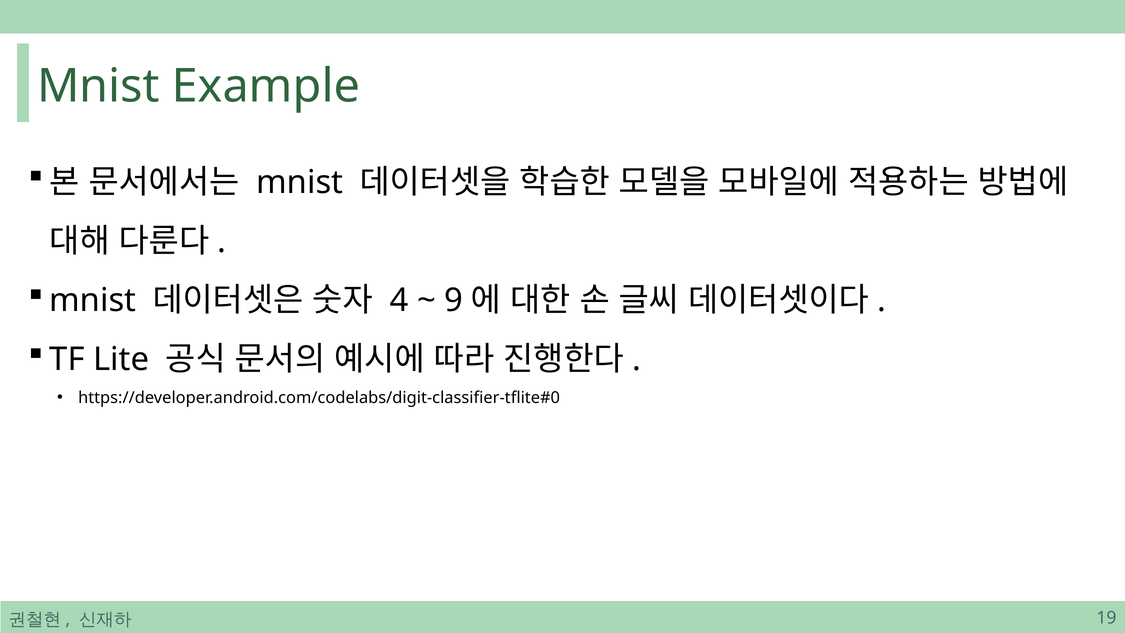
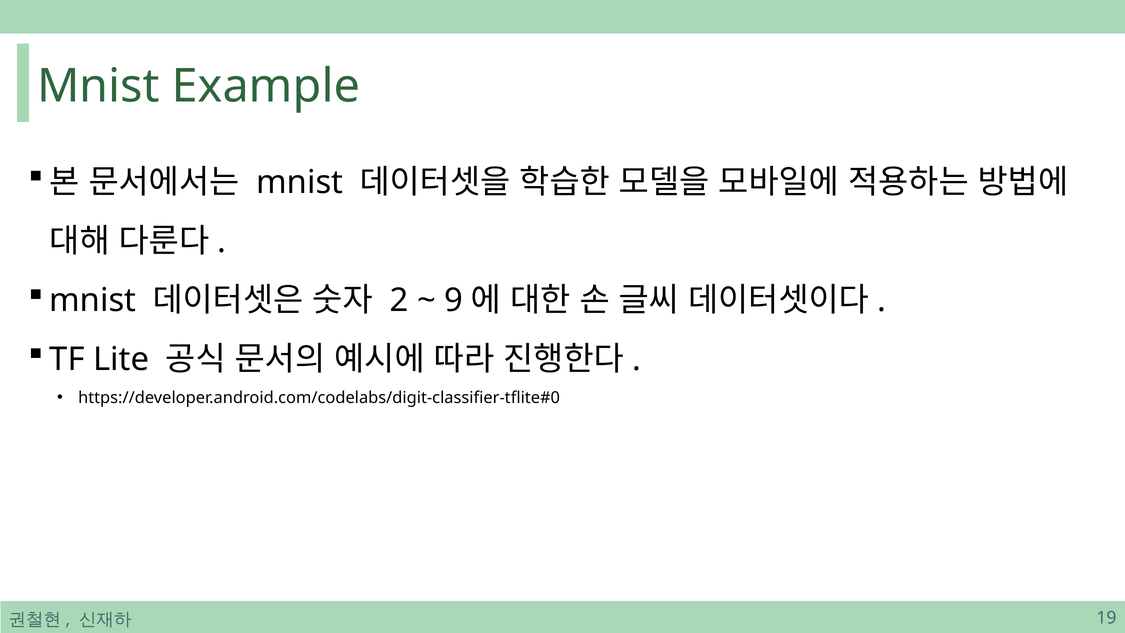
4: 4 -> 2
